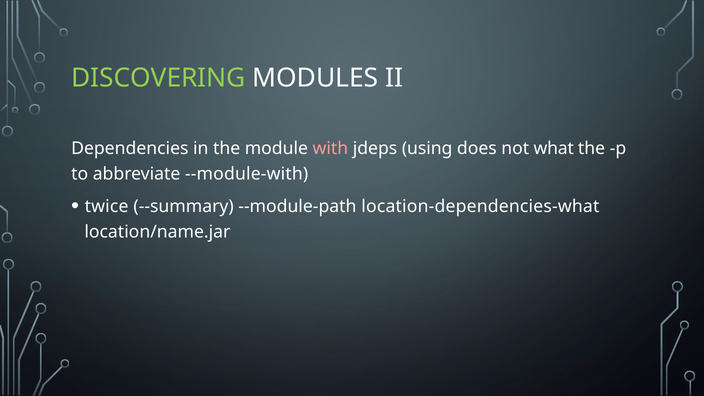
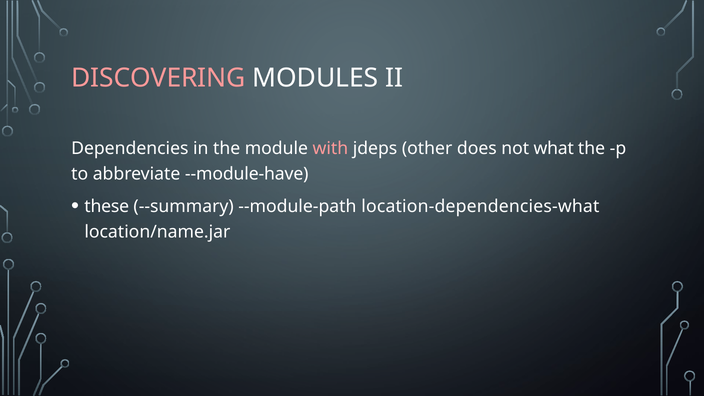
DISCOVERING colour: light green -> pink
using: using -> other
--module-with: --module-with -> --module-have
twice: twice -> these
